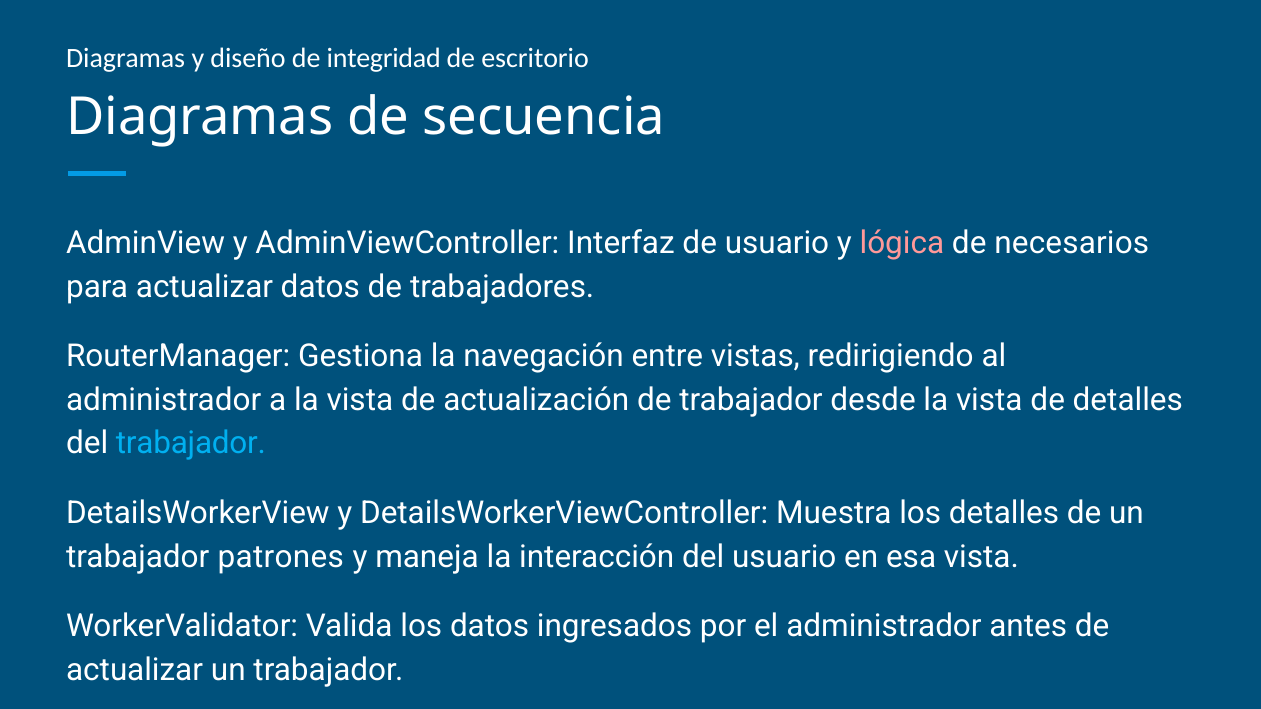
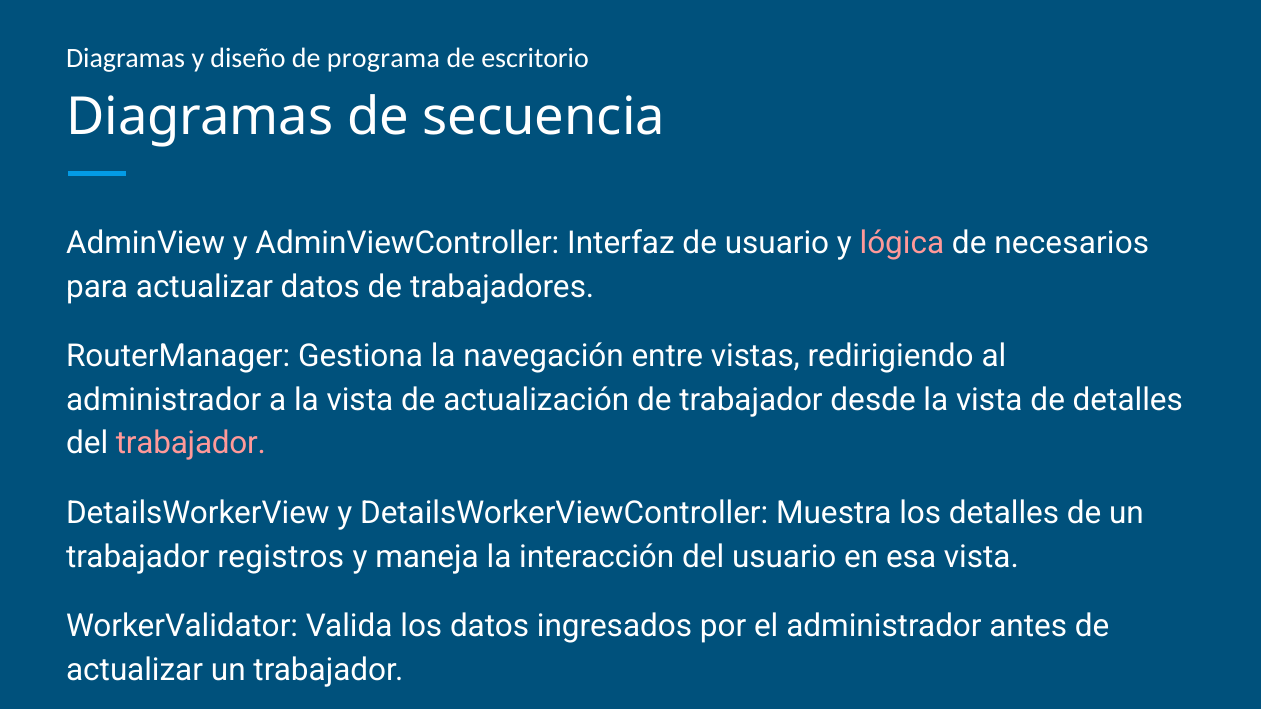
integridad: integridad -> programa
trabajador at (191, 444) colour: light blue -> pink
patrones: patrones -> registros
